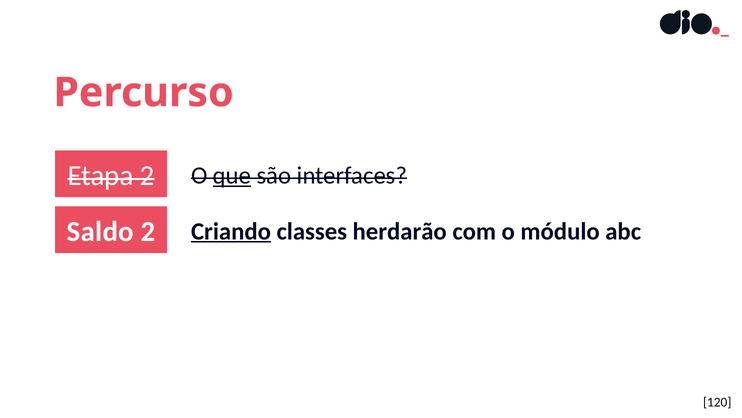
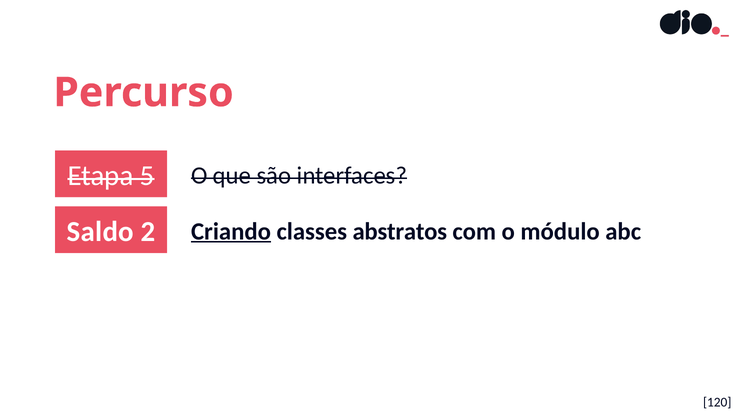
Etapa 2: 2 -> 5
que underline: present -> none
herdarão: herdarão -> abstratos
